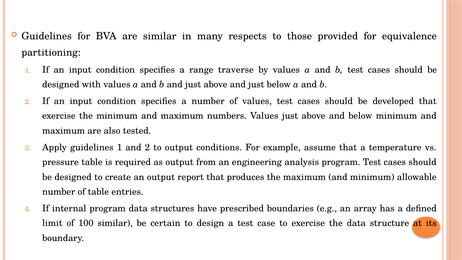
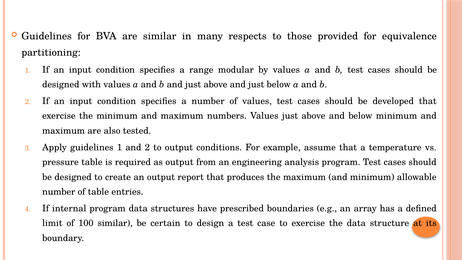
traverse: traverse -> modular
